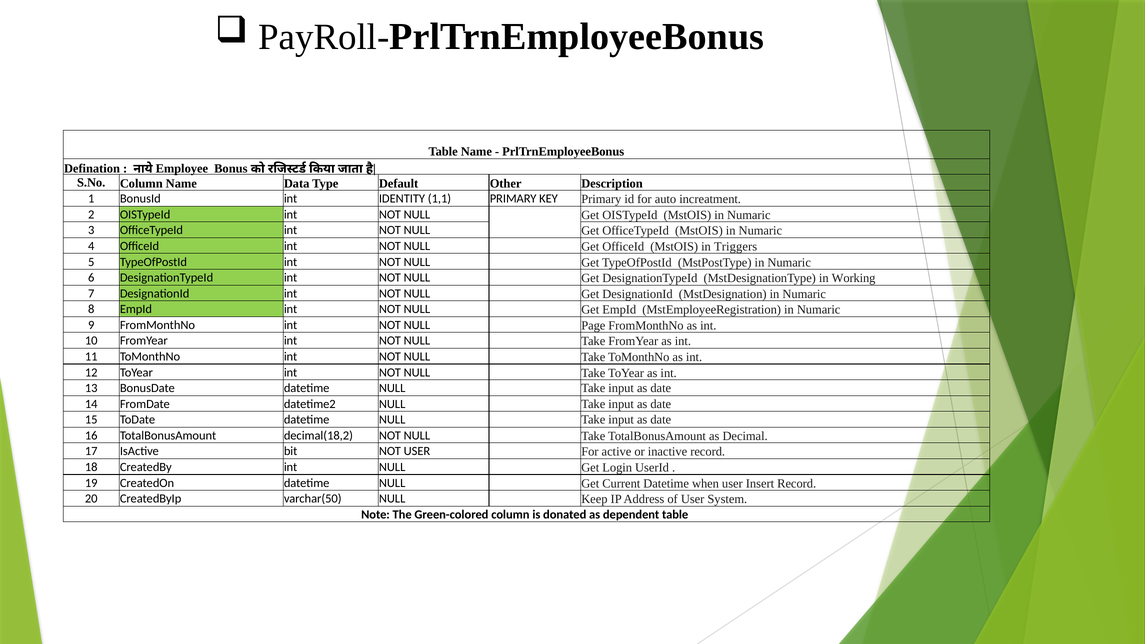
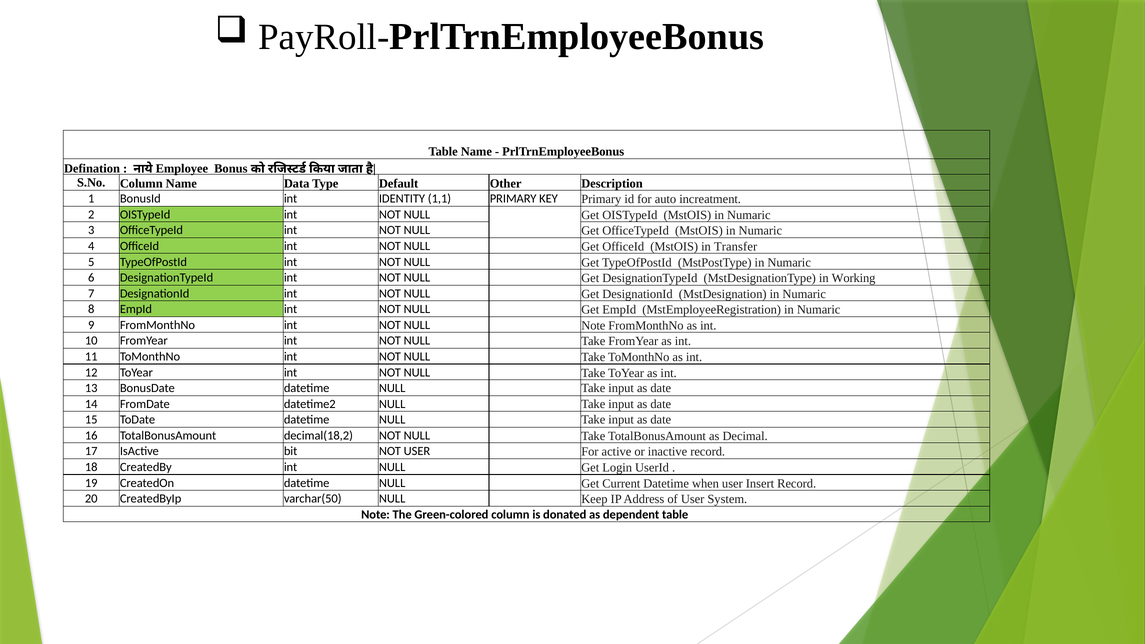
Triggers: Triggers -> Transfer
NULL Page: Page -> Note
